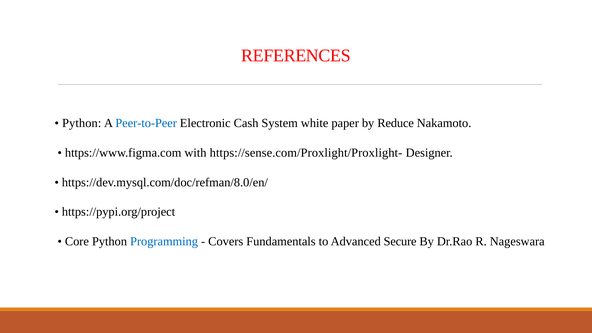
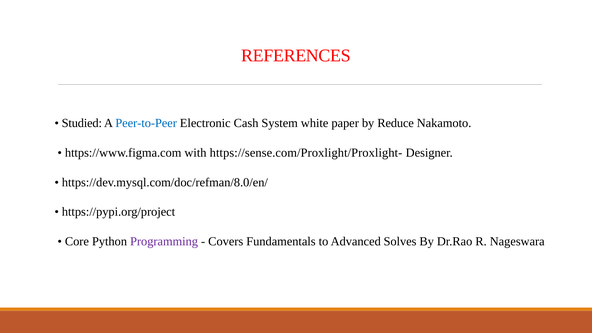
Python at (82, 123): Python -> Studied
Programming colour: blue -> purple
Secure: Secure -> Solves
